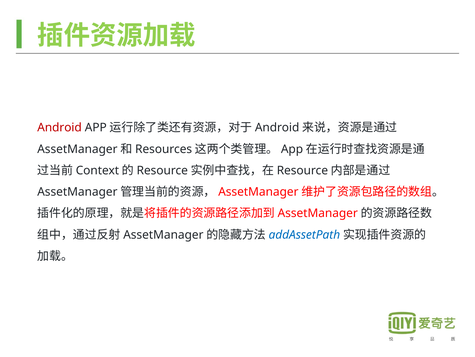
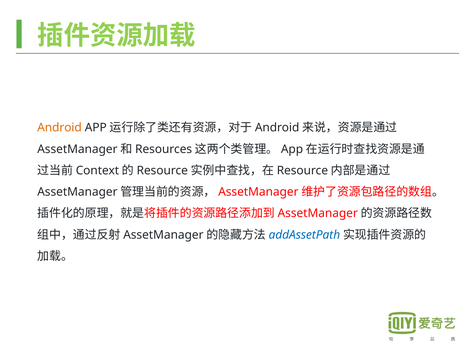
Android colour: red -> orange
